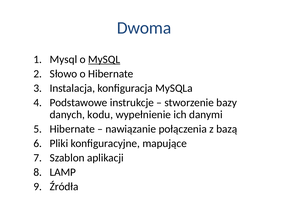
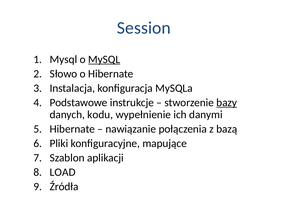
Dwoma: Dwoma -> Session
bazy underline: none -> present
LAMP: LAMP -> LOAD
